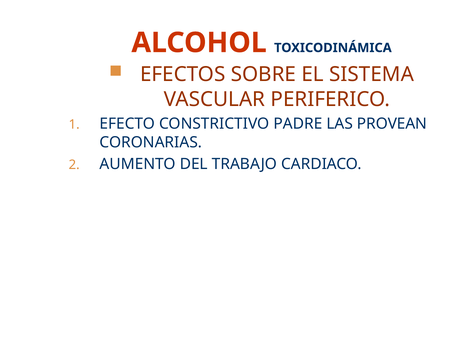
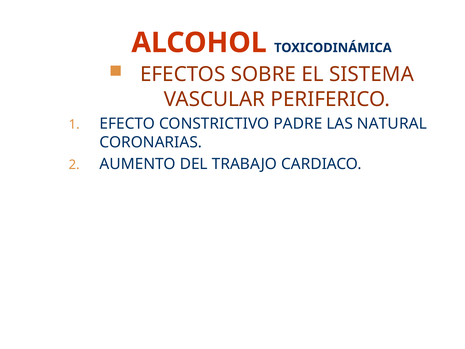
PROVEAN: PROVEAN -> NATURAL
